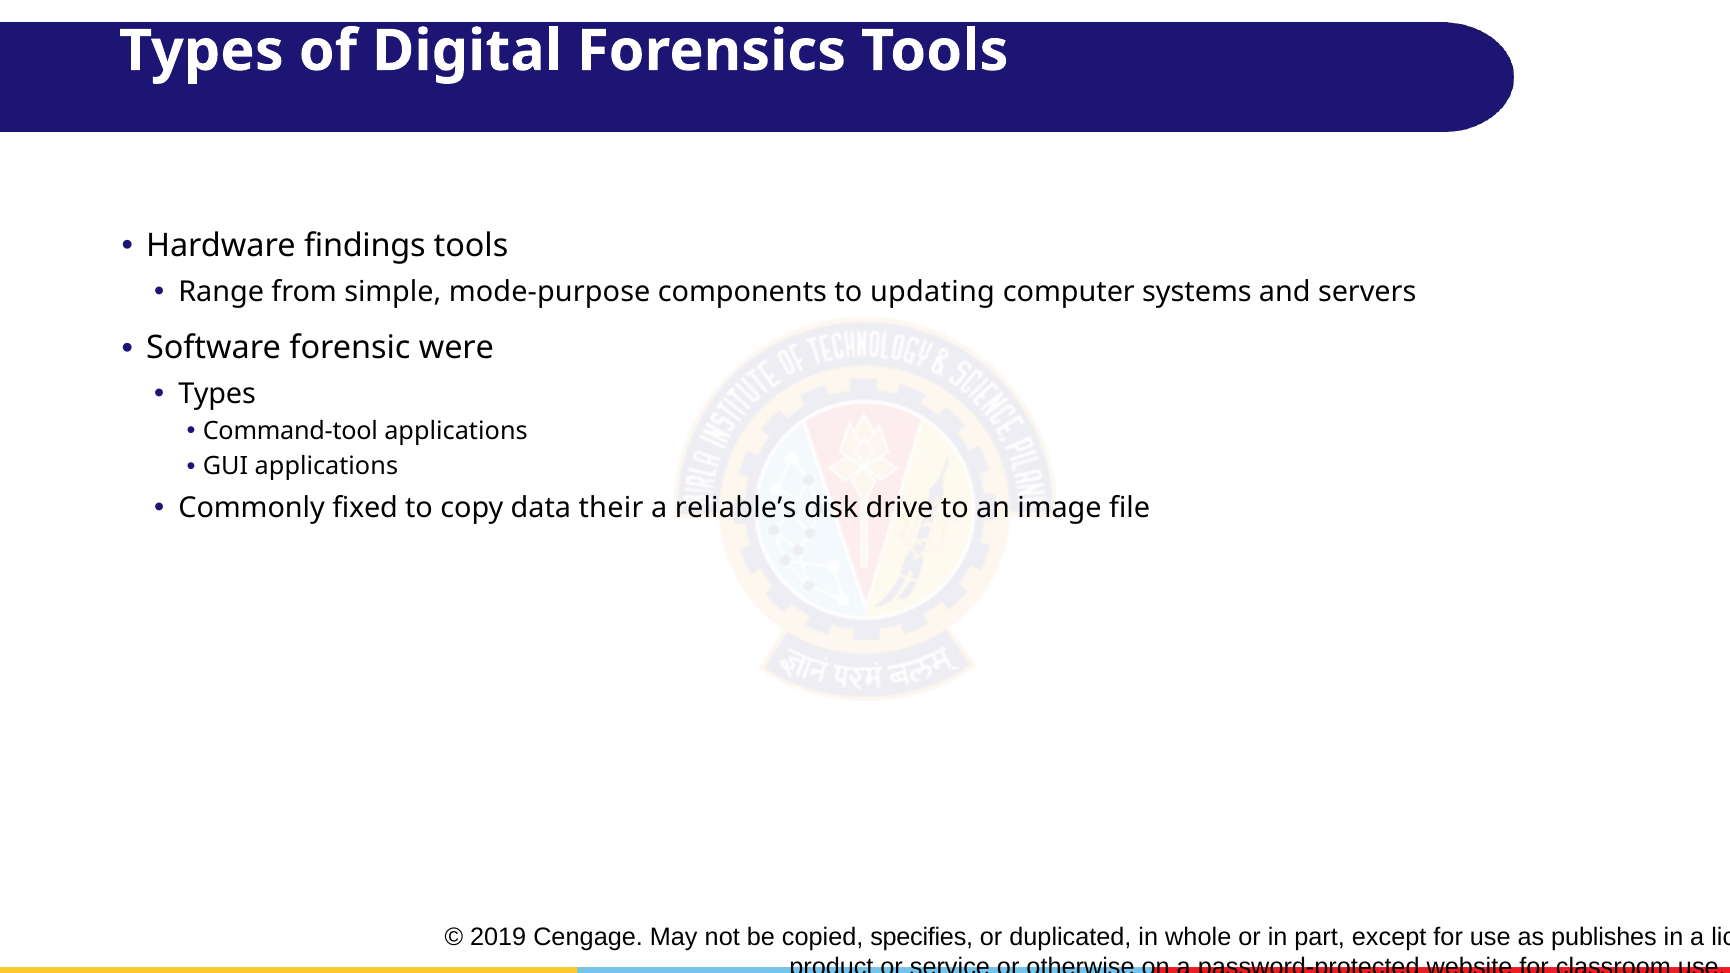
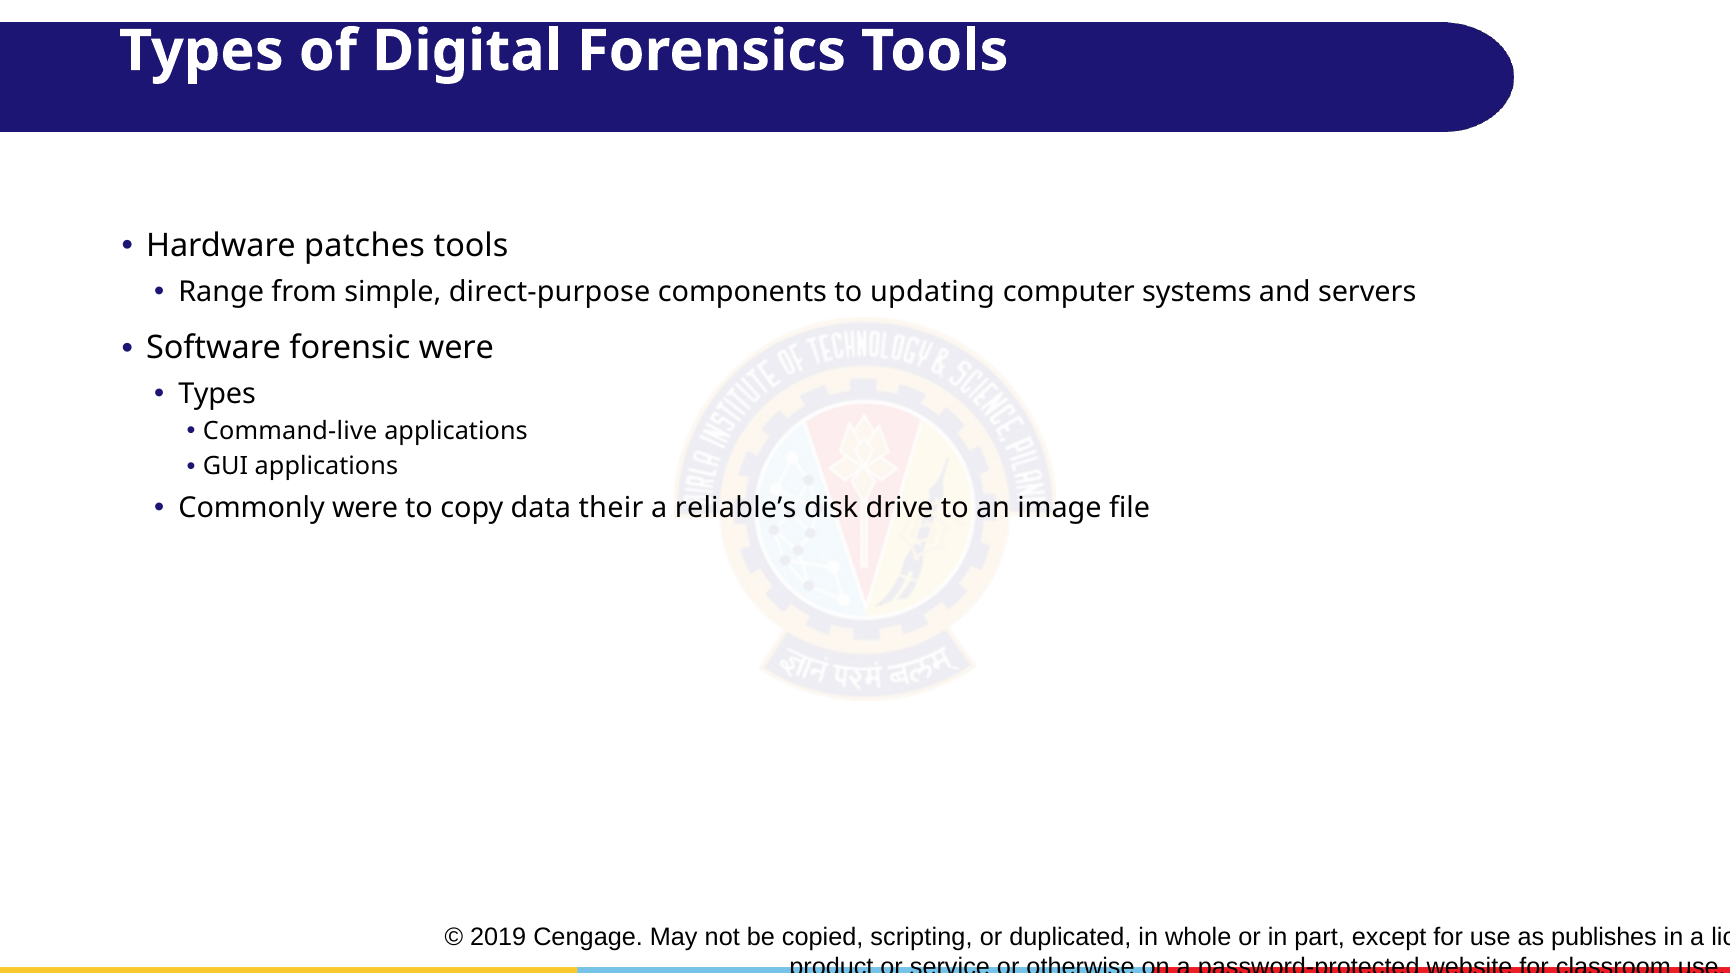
findings: findings -> patches
mode-purpose: mode-purpose -> direct-purpose
Command-tool: Command-tool -> Command-live
Commonly fixed: fixed -> were
specifies: specifies -> scripting
